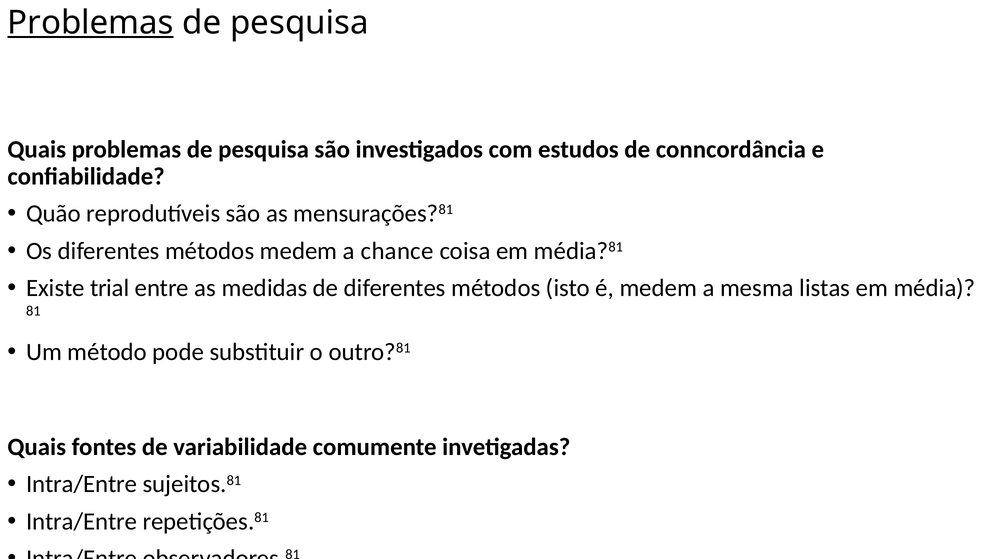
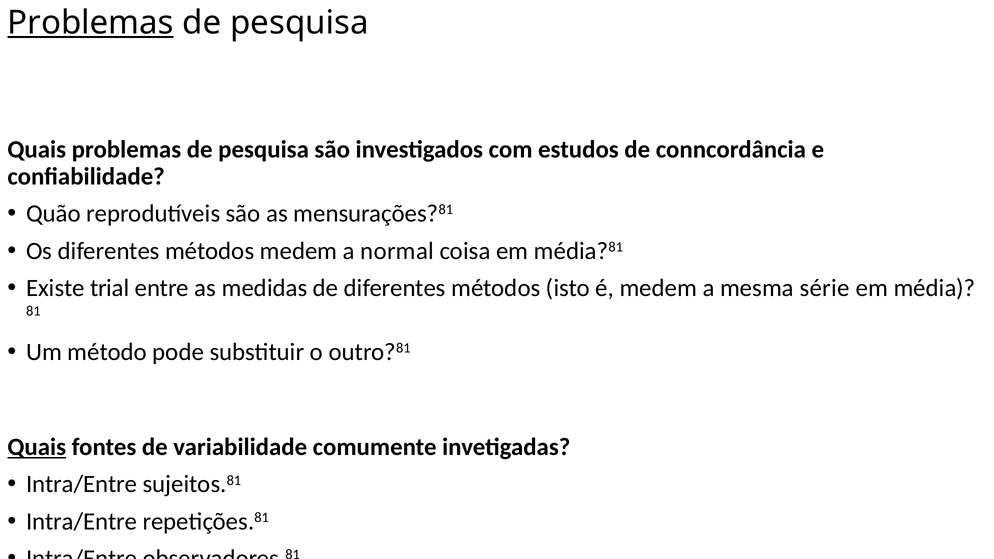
chance: chance -> normal
listas: listas -> série
Quais at (37, 447) underline: none -> present
